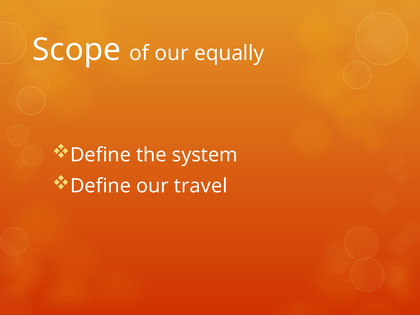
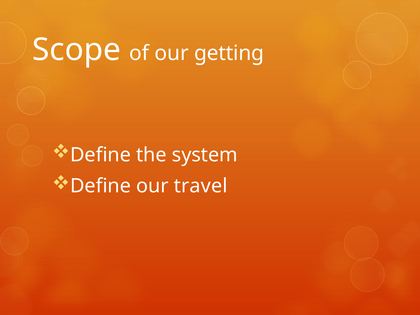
equally: equally -> getting
